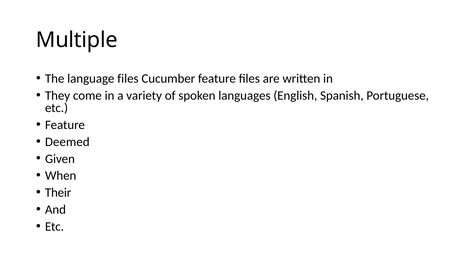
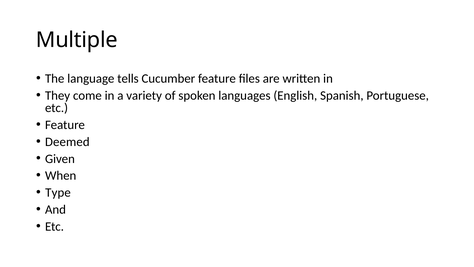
language files: files -> tells
Their: Their -> Type
